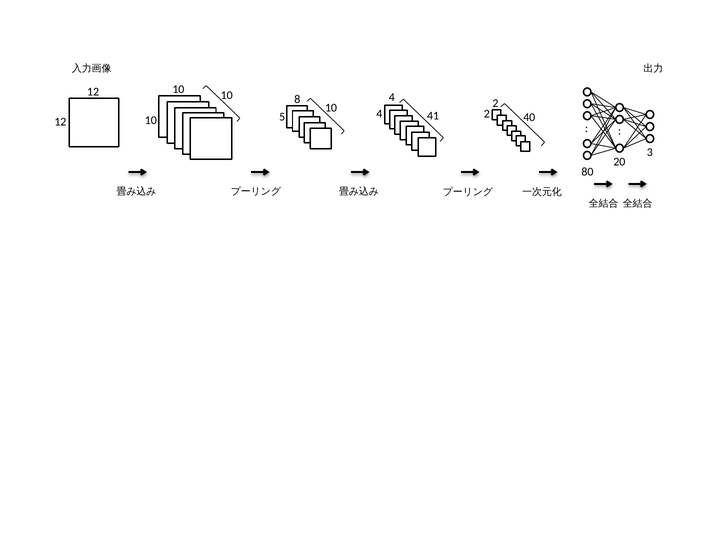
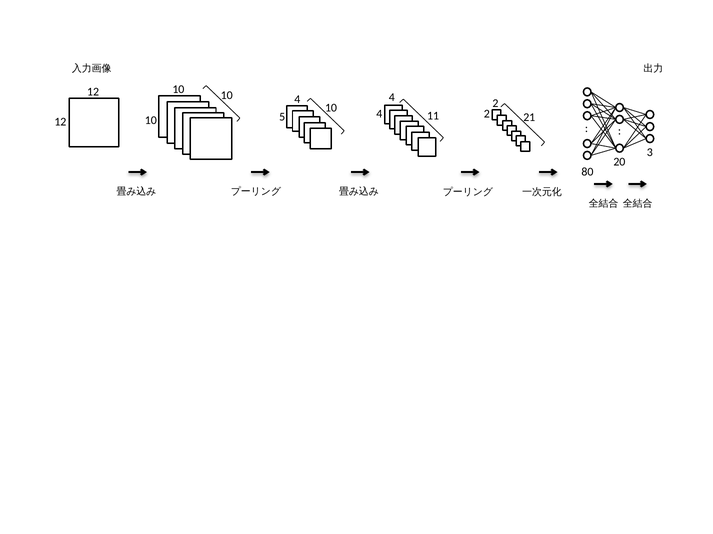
8 at (297, 99): 8 -> 4
41: 41 -> 11
40: 40 -> 21
